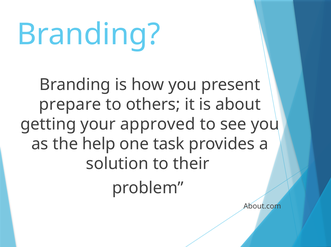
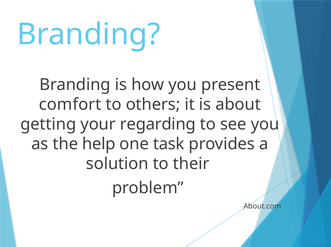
prepare: prepare -> comfort
approved: approved -> regarding
